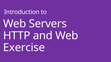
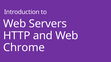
Exercise: Exercise -> Chrome
